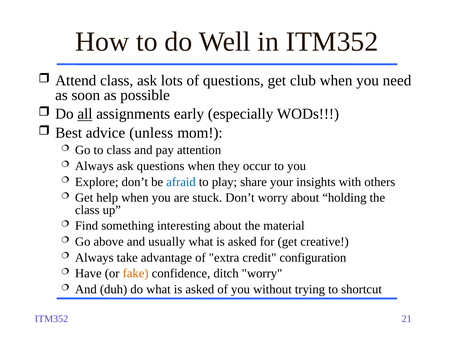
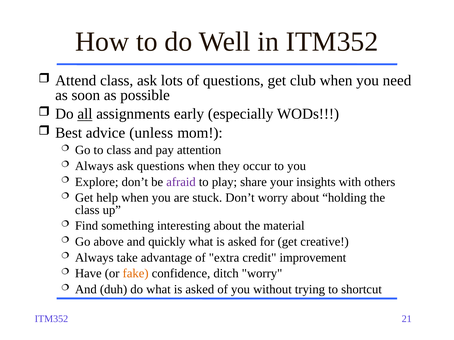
afraid colour: blue -> purple
usually: usually -> quickly
configuration: configuration -> improvement
